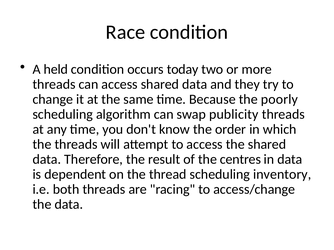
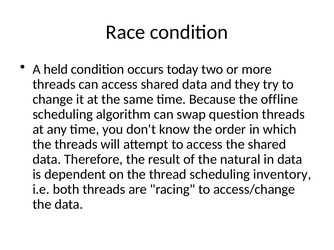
poorly: poorly -> offline
publicity: publicity -> question
centres: centres -> natural
